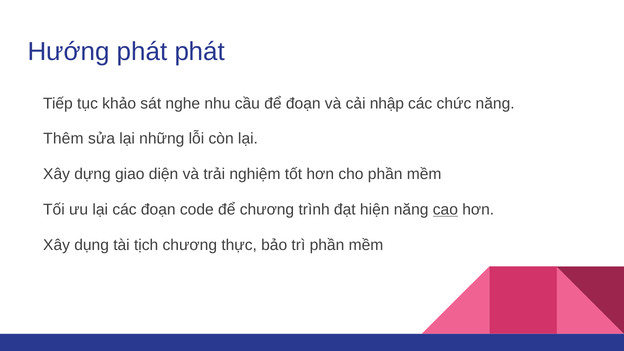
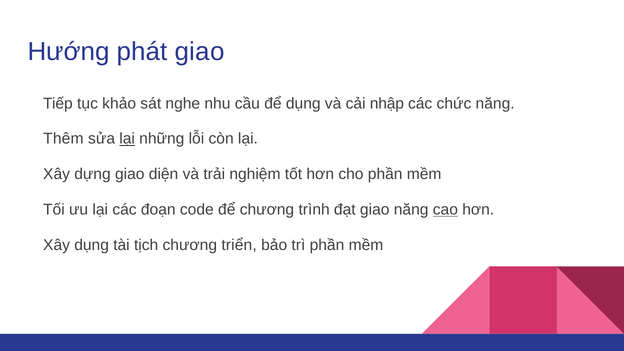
phát phát: phát -> giao
để đoạn: đoạn -> dụng
lại at (127, 139) underline: none -> present
đạt hiện: hiện -> giao
thực: thực -> triển
